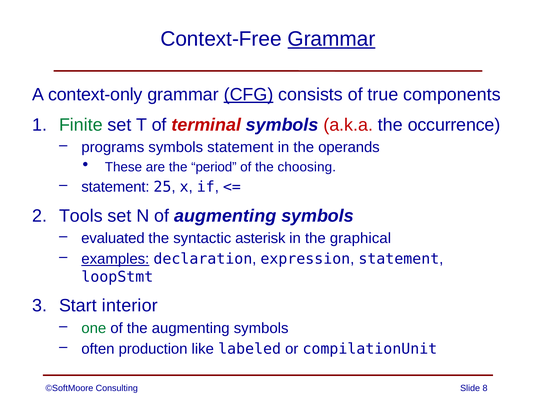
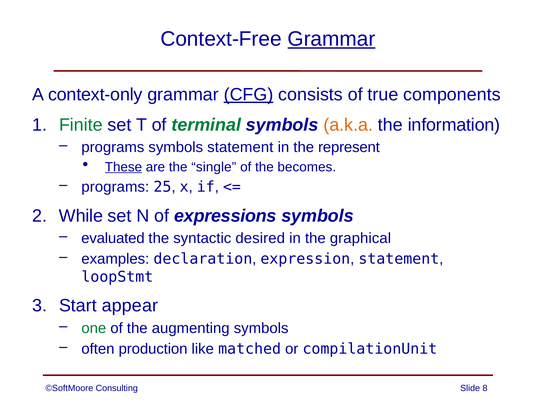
terminal colour: red -> green
a.k.a colour: red -> orange
occurrence: occurrence -> information
operands: operands -> represent
These underline: none -> present
period: period -> single
choosing: choosing -> becomes
statement at (115, 187): statement -> programs
Tools: Tools -> While
of augmenting: augmenting -> expressions
asterisk: asterisk -> desired
examples underline: present -> none
interior: interior -> appear
labeled: labeled -> matched
